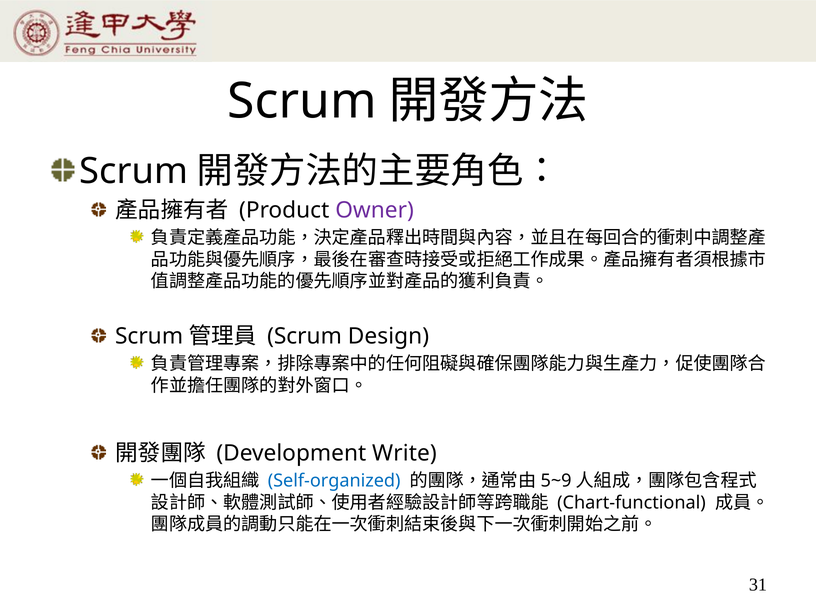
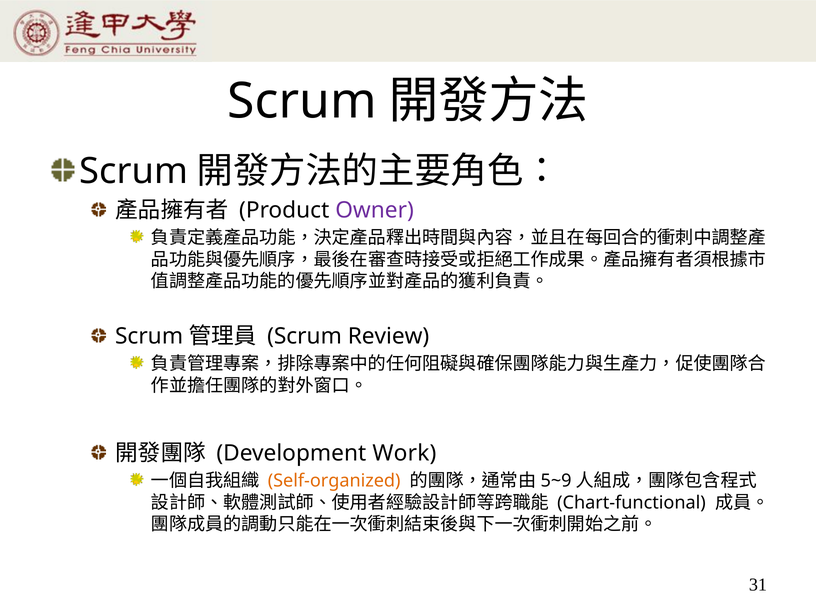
Design: Design -> Review
Write: Write -> Work
Self-organized colour: blue -> orange
